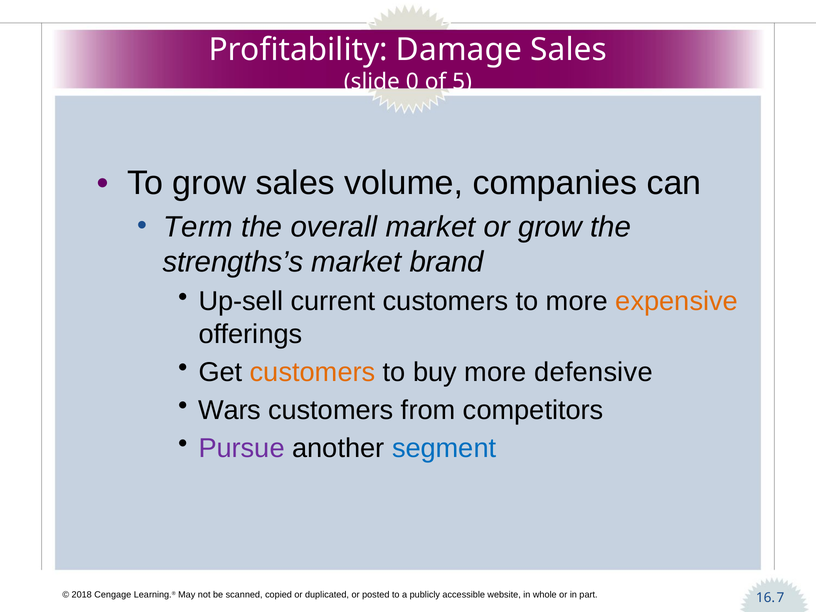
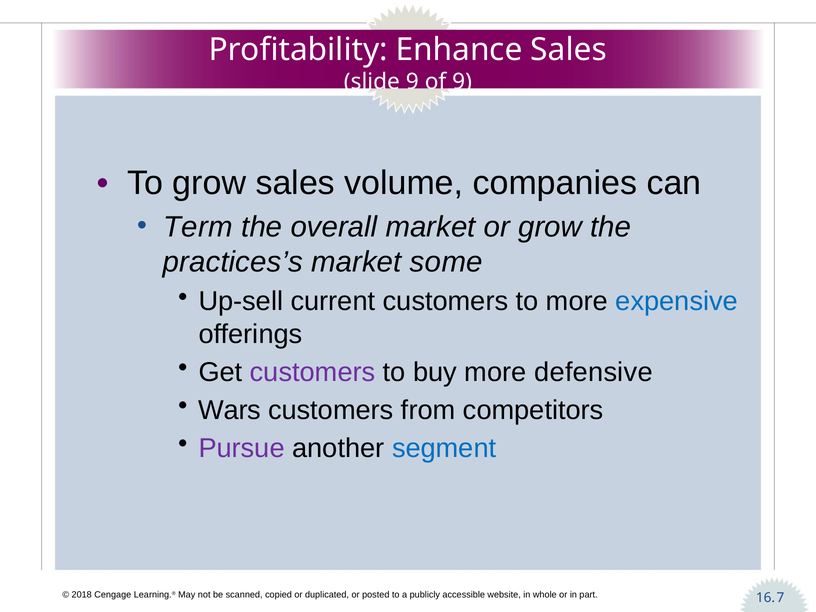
Damage: Damage -> Enhance
slide 0: 0 -> 9
of 5: 5 -> 9
strengths’s: strengths’s -> practices’s
brand: brand -> some
expensive colour: orange -> blue
customers at (313, 372) colour: orange -> purple
